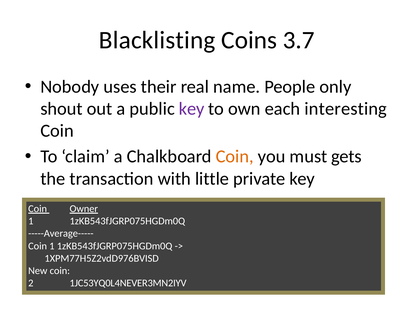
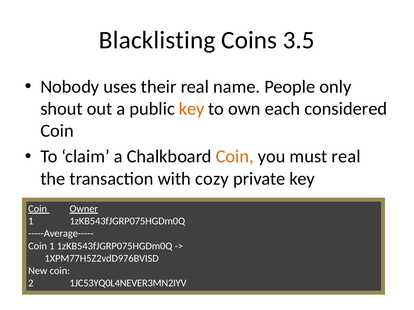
3.7: 3.7 -> 3.5
key at (192, 109) colour: purple -> orange
interesting: interesting -> considered
must gets: gets -> real
little: little -> cozy
